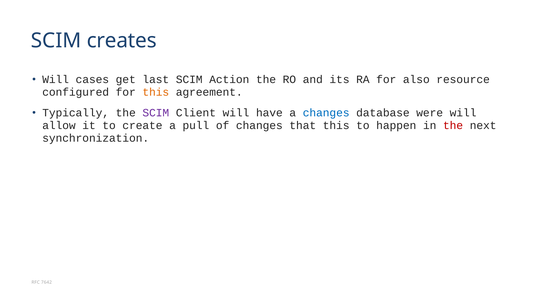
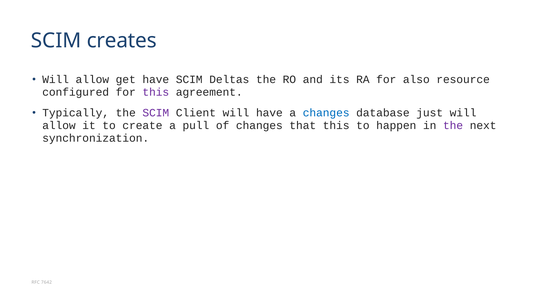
cases at (92, 79): cases -> allow
get last: last -> have
Action: Action -> Deltas
this at (156, 92) colour: orange -> purple
were: were -> just
the at (453, 126) colour: red -> purple
